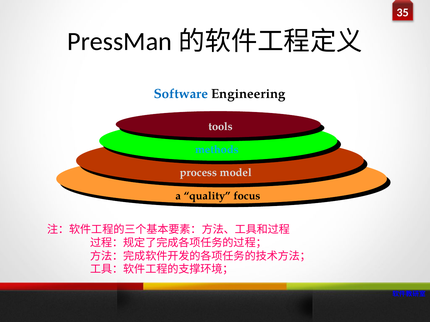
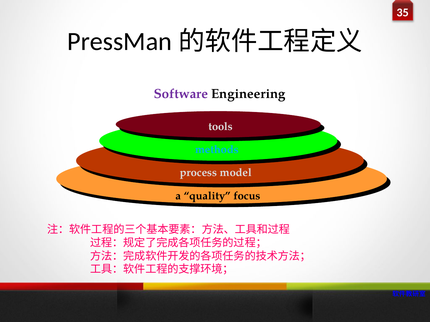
Software colour: blue -> purple
